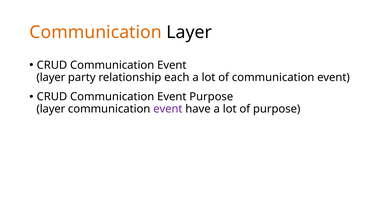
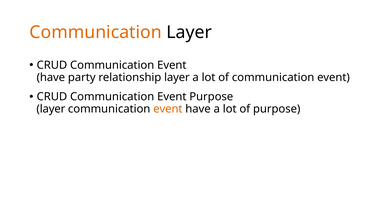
layer at (51, 77): layer -> have
relationship each: each -> layer
event at (168, 109) colour: purple -> orange
